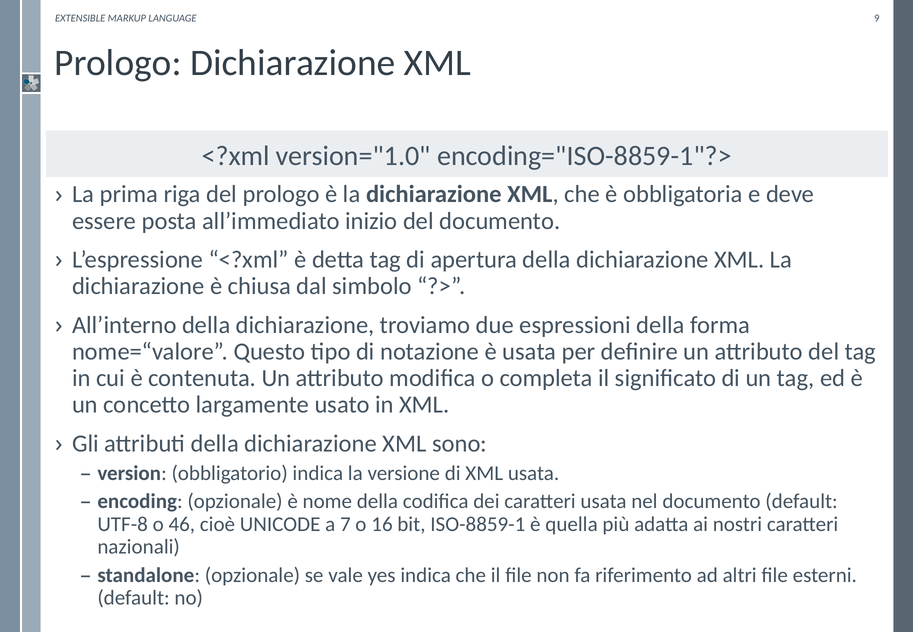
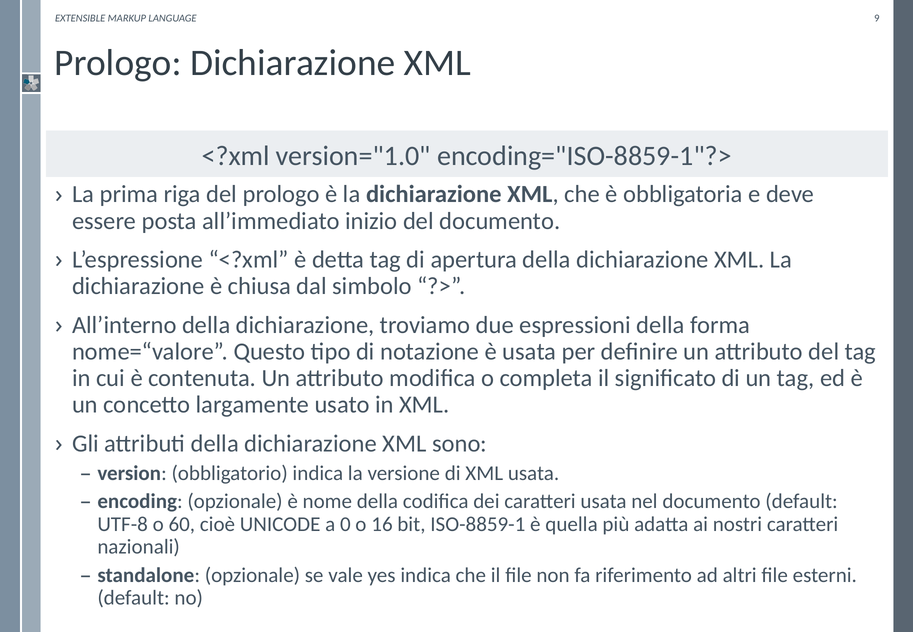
46: 46 -> 60
7: 7 -> 0
